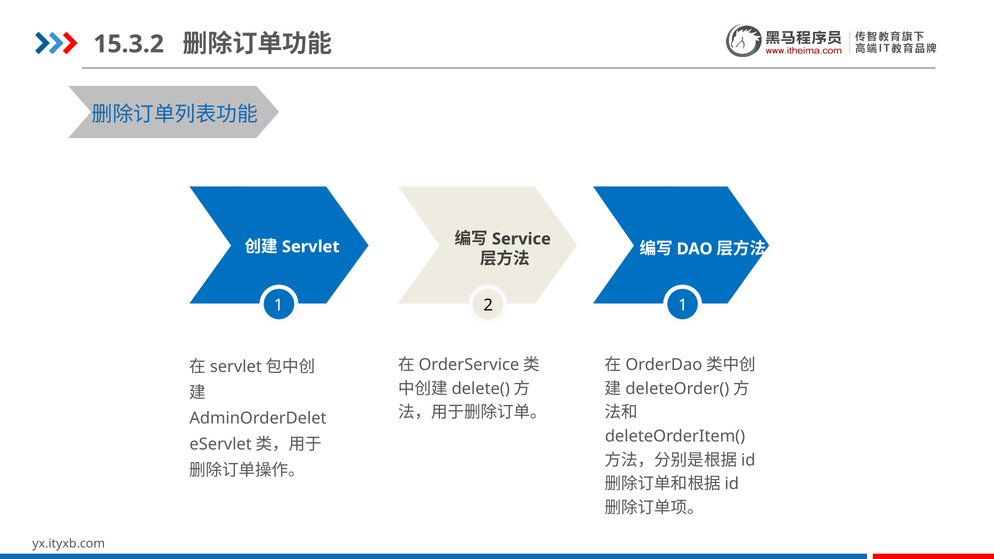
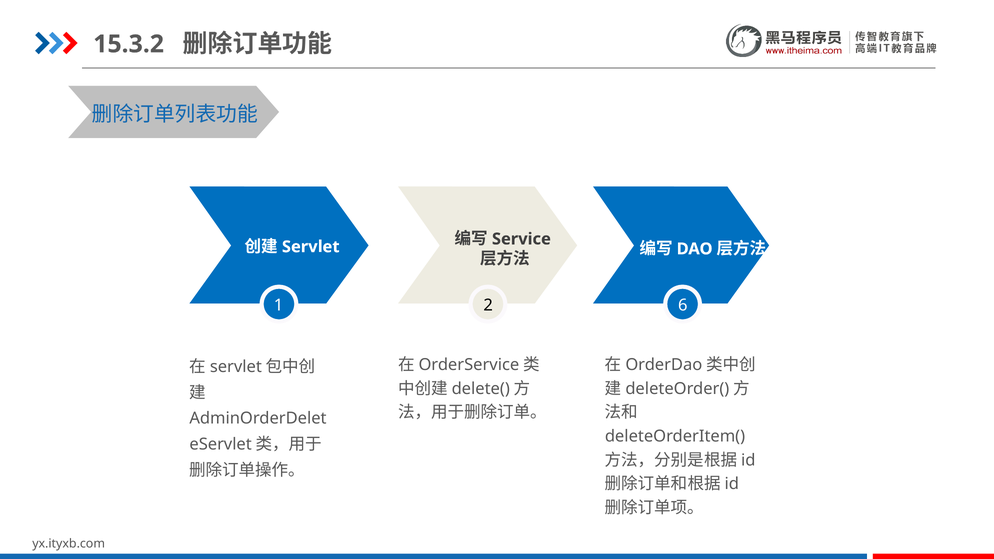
2 1: 1 -> 6
